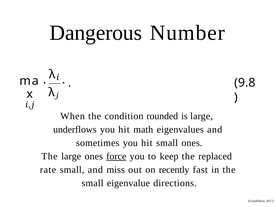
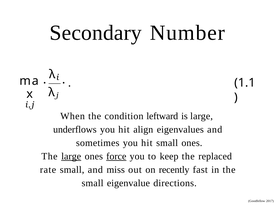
Dangerous: Dangerous -> Secondary
9.8: 9.8 -> 1.1
rounded: rounded -> leftward
math: math -> align
large at (71, 156) underline: none -> present
